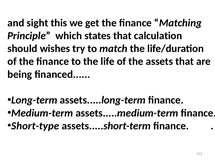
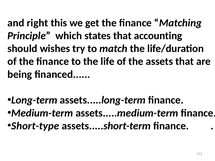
sight: sight -> right
calculation: calculation -> accounting
